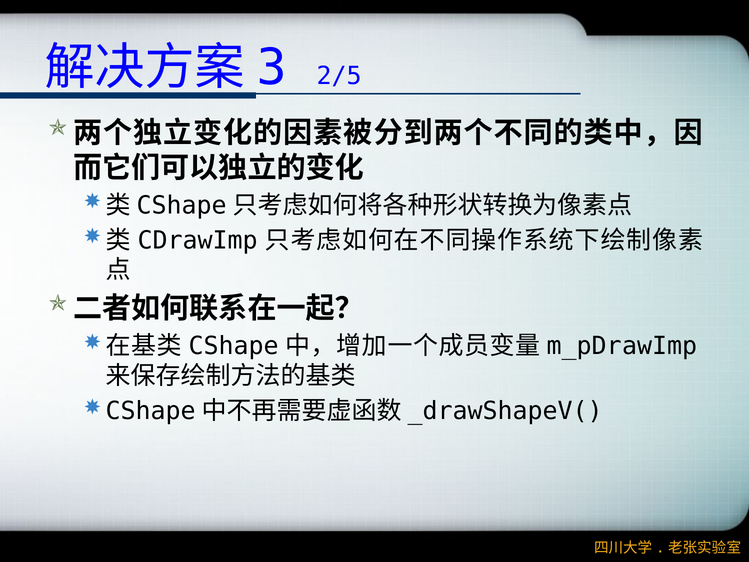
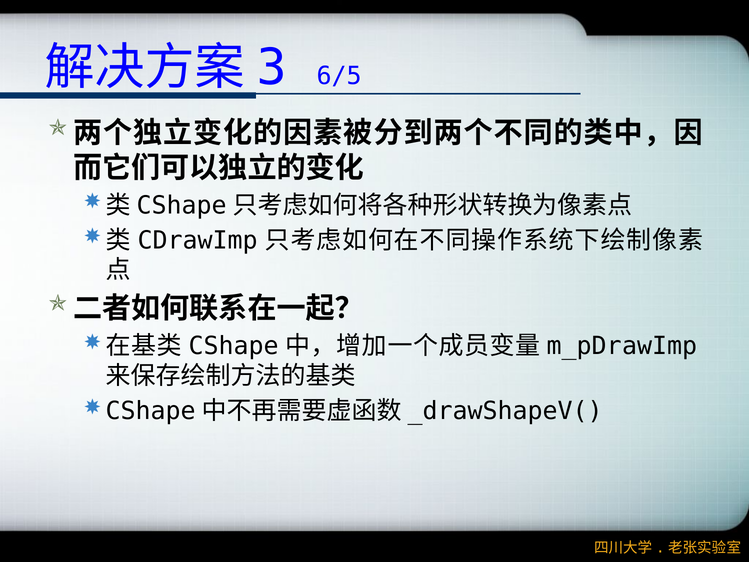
2/5: 2/5 -> 6/5
